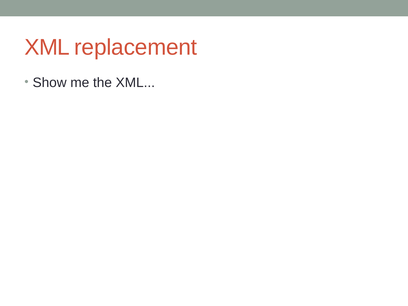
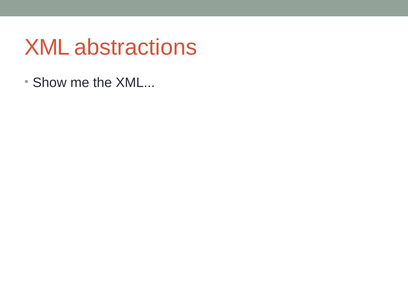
replacement: replacement -> abstractions
